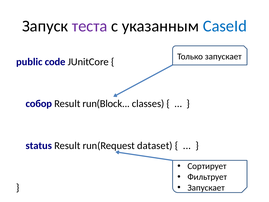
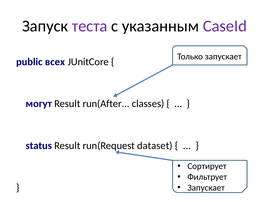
CaseId colour: blue -> purple
code: code -> всех
собор: собор -> могут
run(Block: run(Block -> run(After
